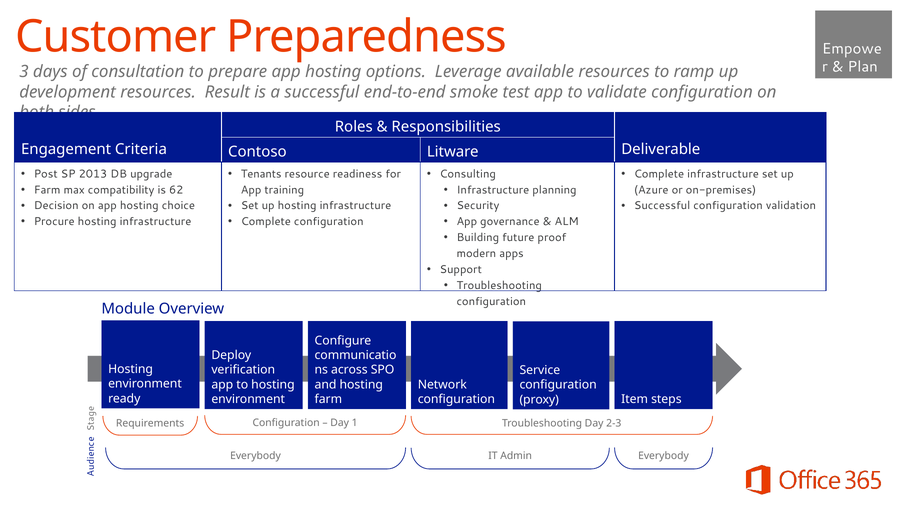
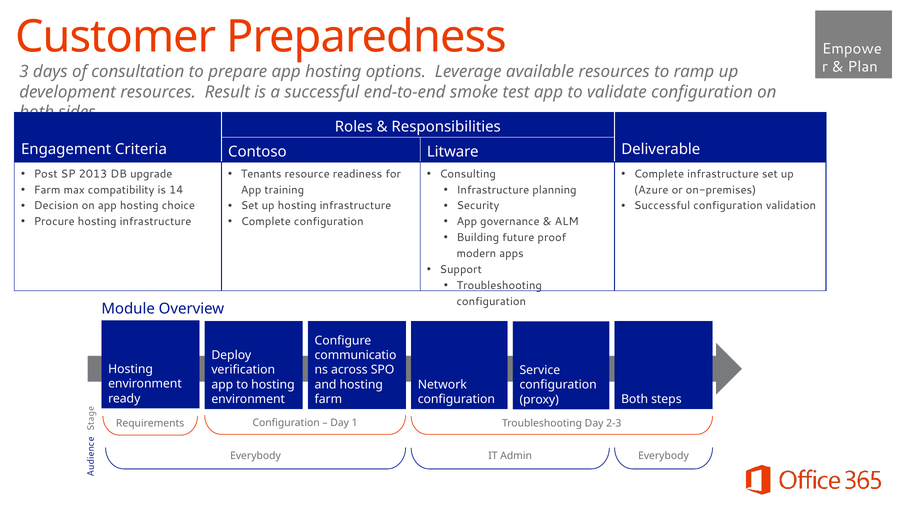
62: 62 -> 14
proxy Item: Item -> Both
